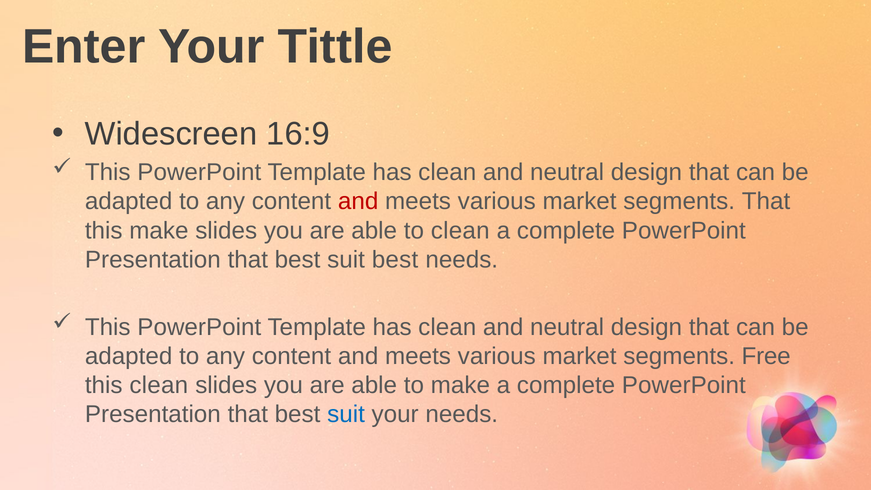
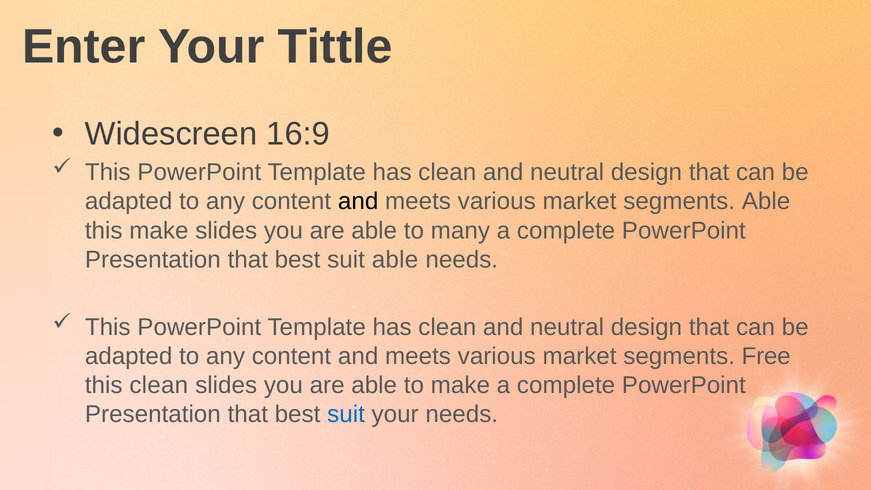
and at (358, 201) colour: red -> black
segments That: That -> Able
to clean: clean -> many
suit best: best -> able
